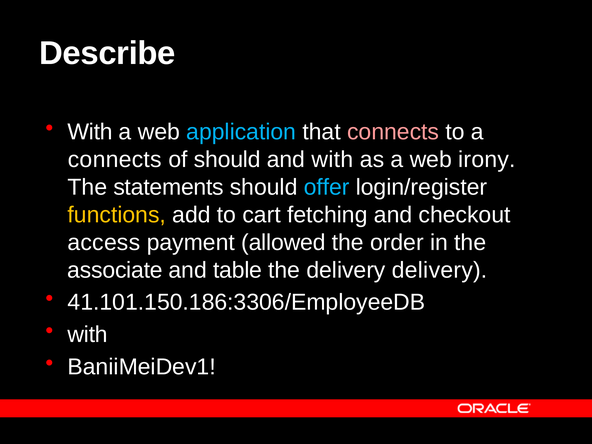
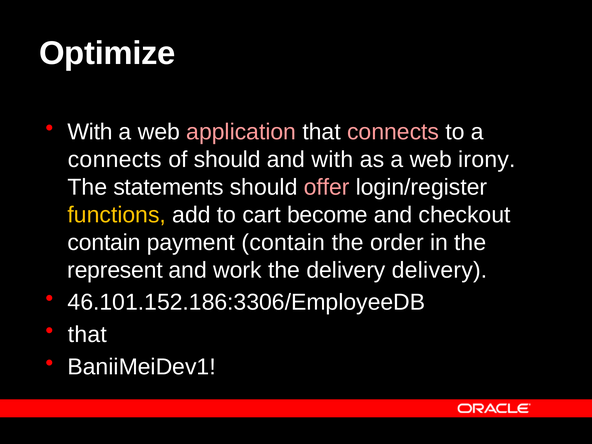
Describe: Describe -> Optimize
application colour: light blue -> pink
offer colour: light blue -> pink
fetching: fetching -> become
access at (104, 242): access -> contain
payment allowed: allowed -> contain
associate: associate -> represent
table: table -> work
41.101.150.186:3306/EmployeeDB: 41.101.150.186:3306/EmployeeDB -> 46.101.152.186:3306/EmployeeDB
with at (88, 335): with -> that
